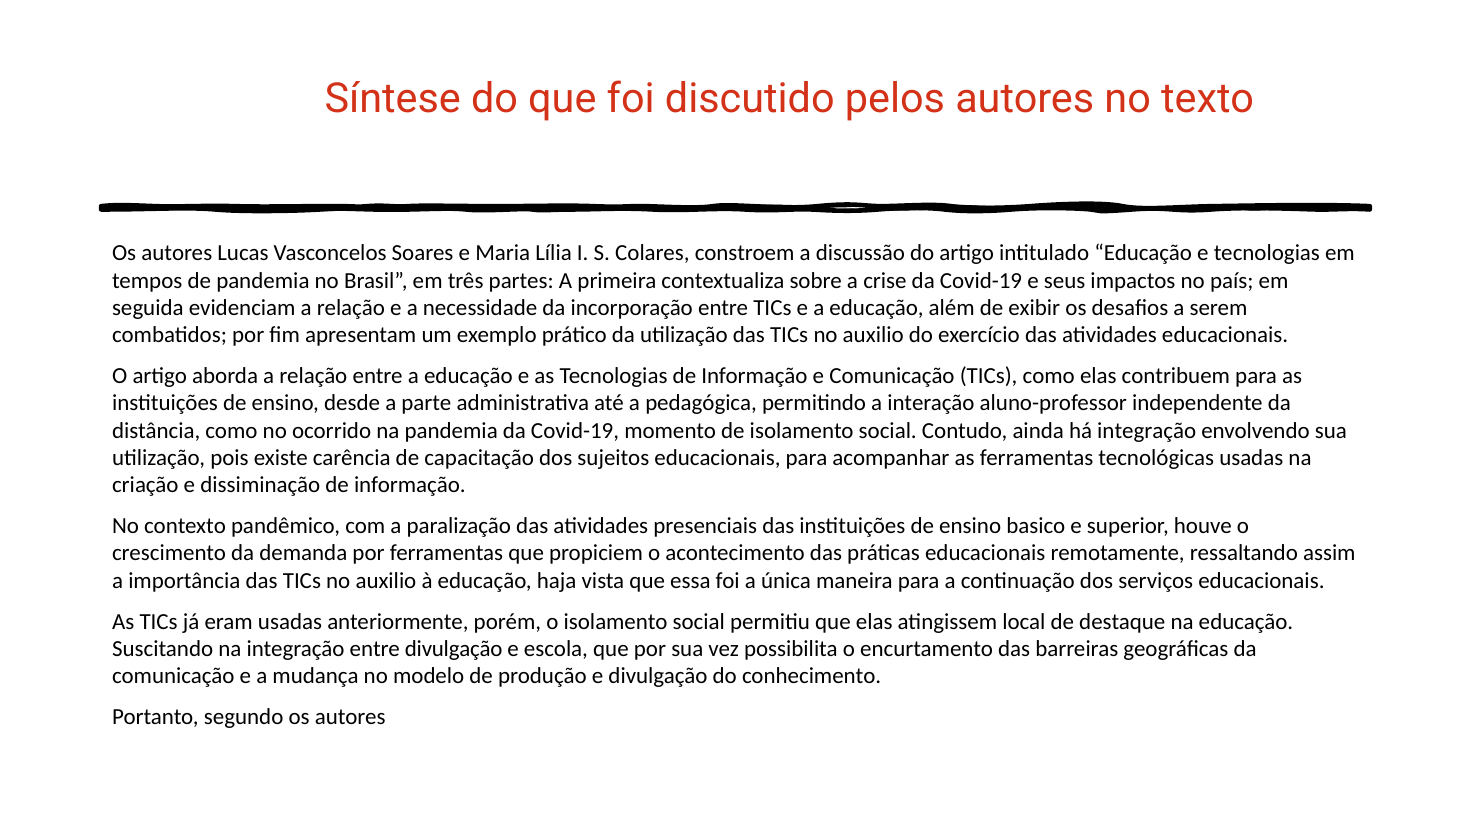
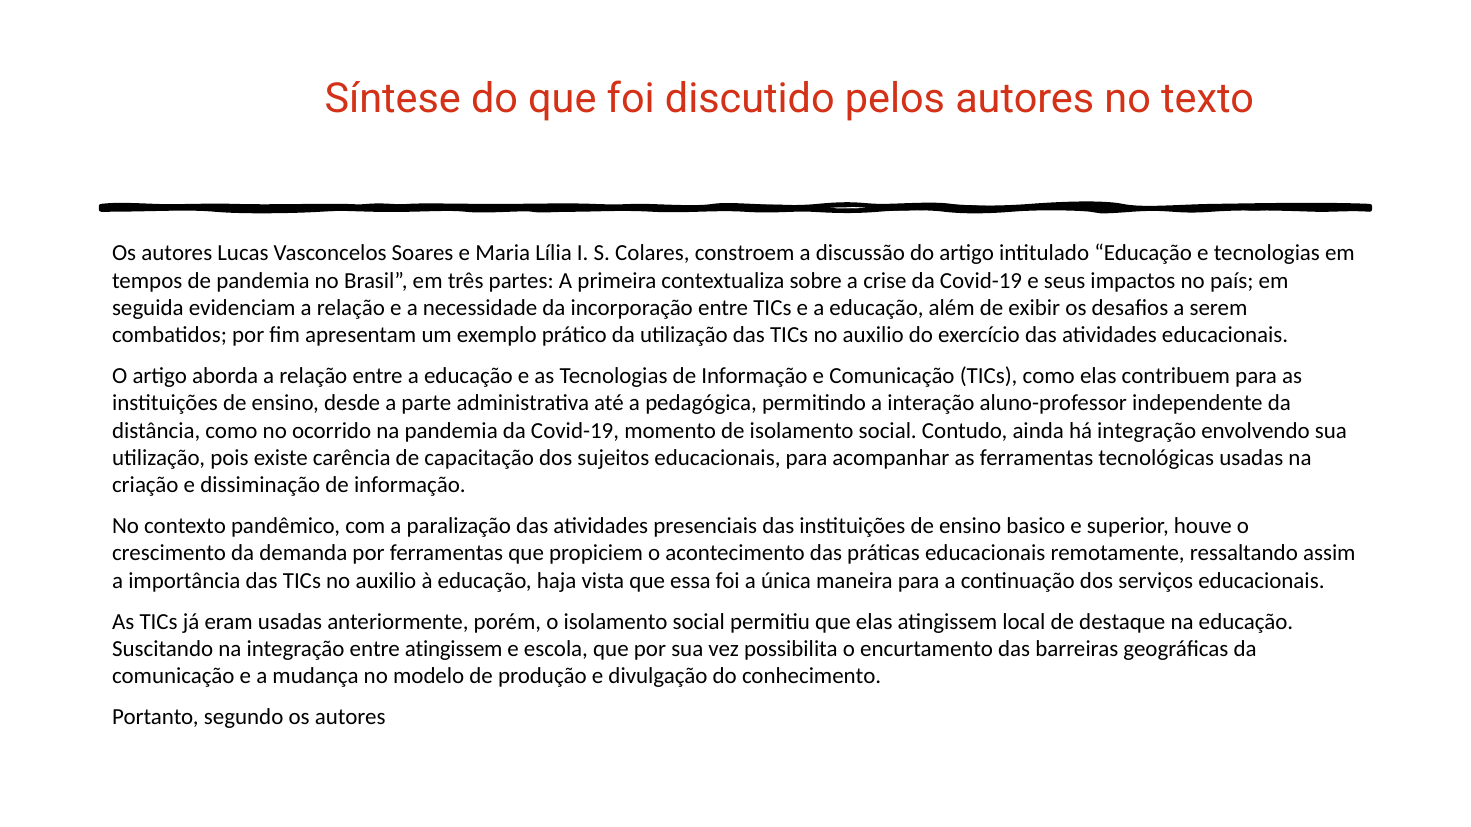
entre divulgação: divulgação -> atingissem
